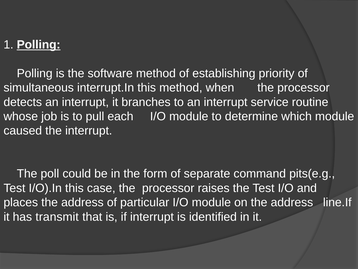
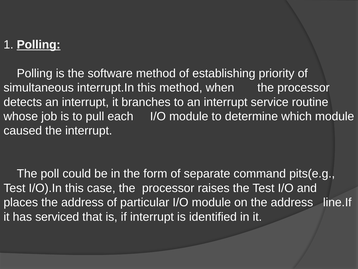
transmit: transmit -> serviced
